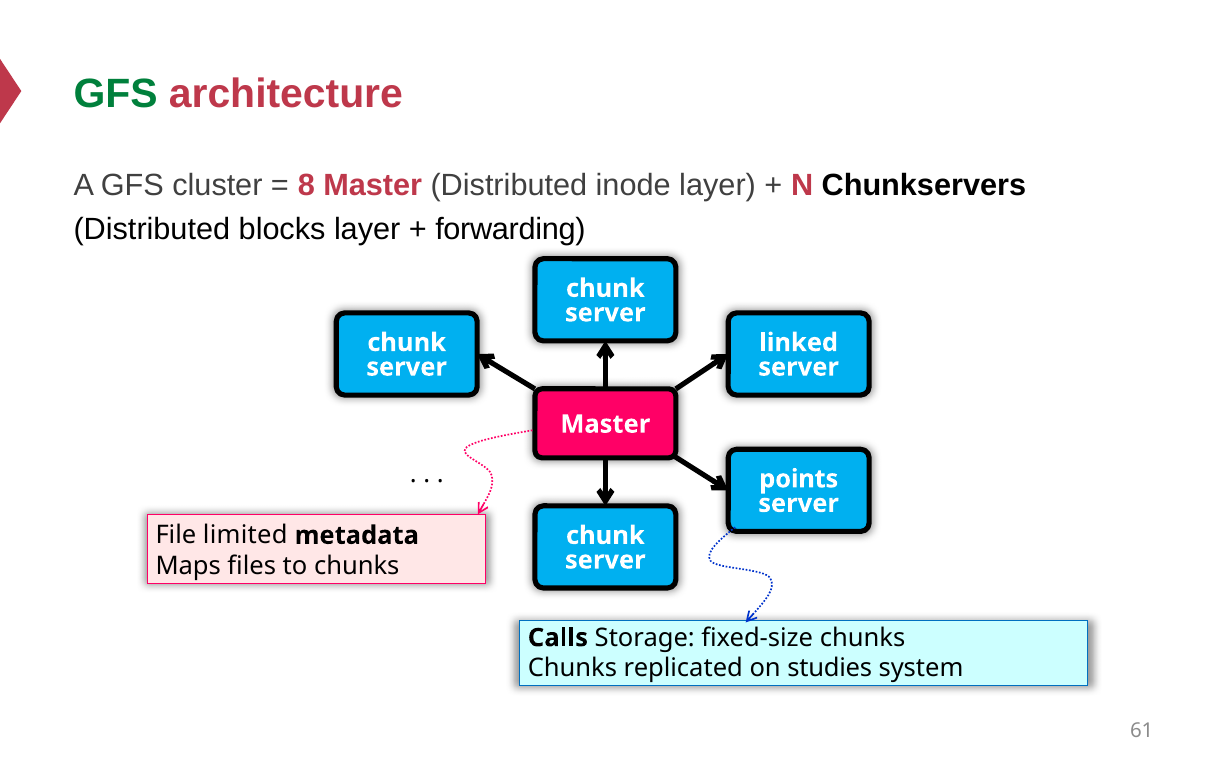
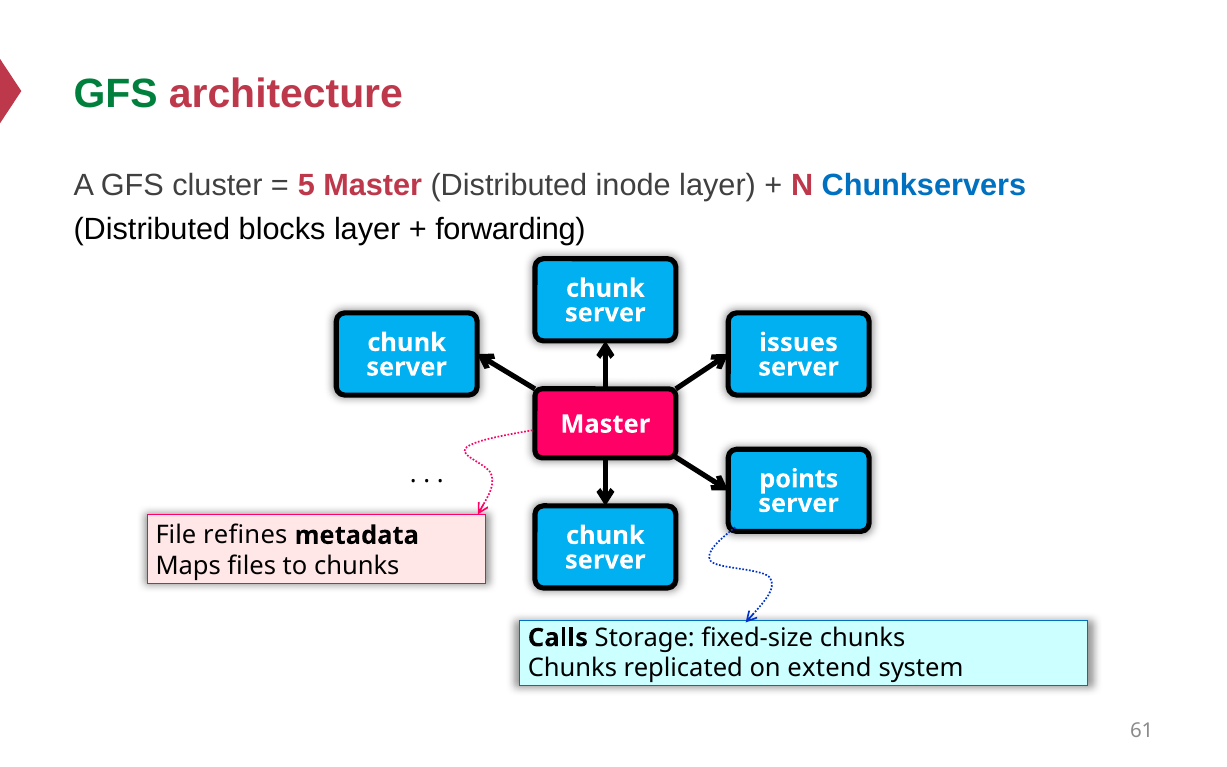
8: 8 -> 5
Chunkservers colour: black -> blue
linked: linked -> issues
limited: limited -> refines
studies: studies -> extend
